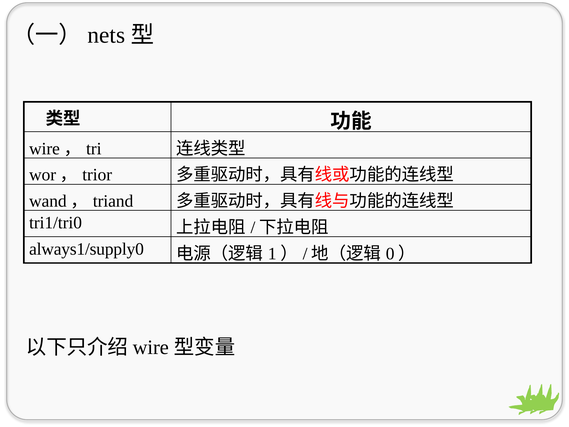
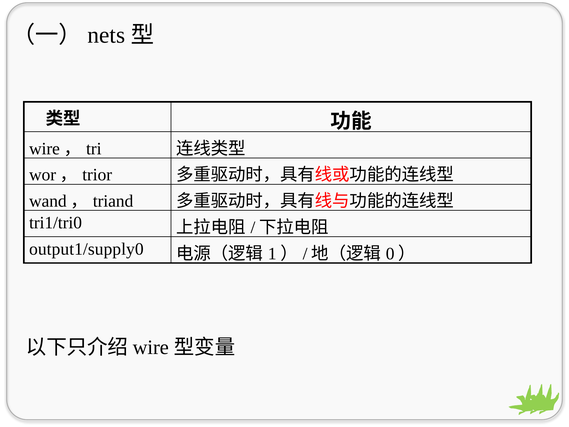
always1/supply0: always1/supply0 -> output1/supply0
